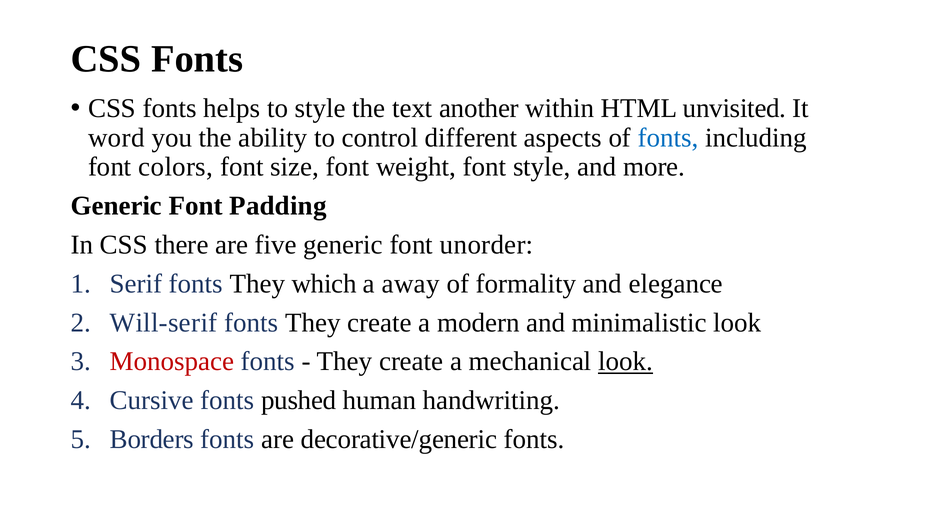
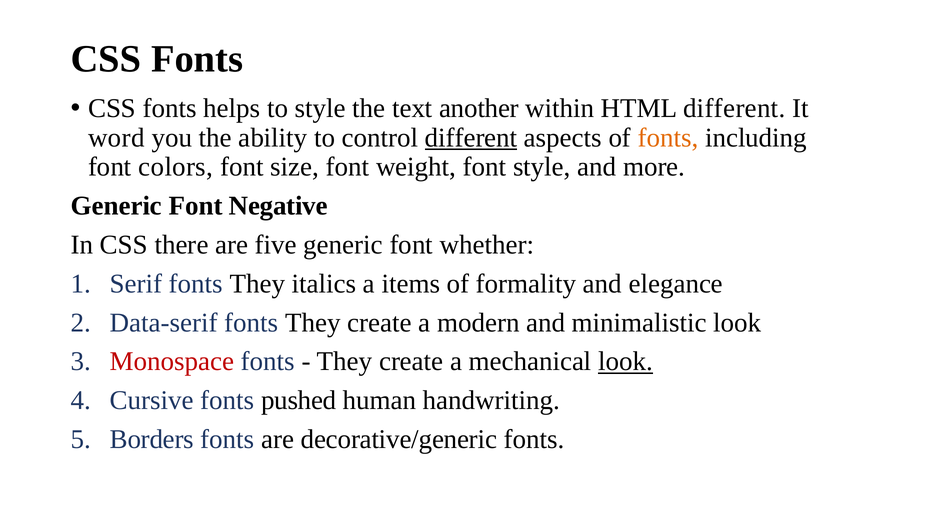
HTML unvisited: unvisited -> different
different at (471, 138) underline: none -> present
fonts at (668, 138) colour: blue -> orange
Padding: Padding -> Negative
unorder: unorder -> whether
which: which -> italics
away: away -> items
Will-serif: Will-serif -> Data-serif
